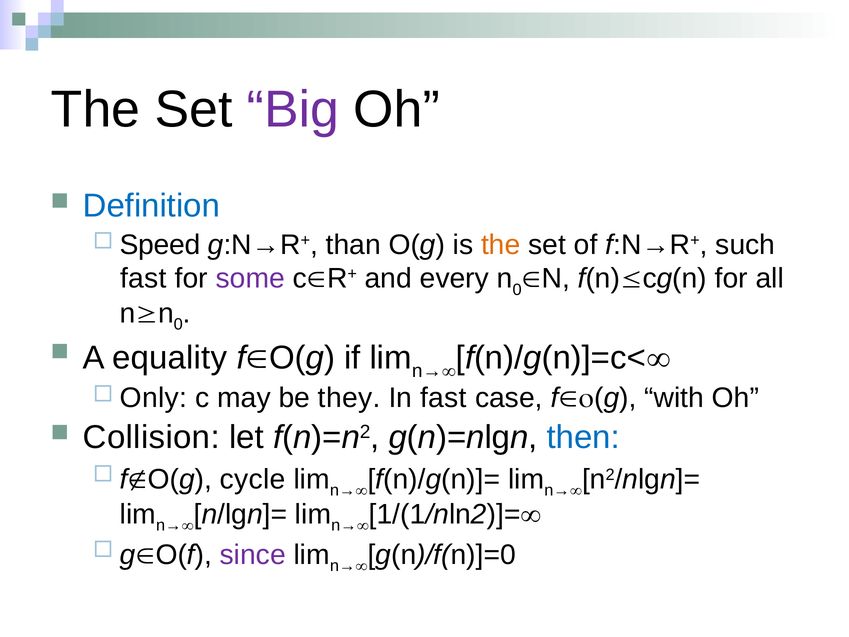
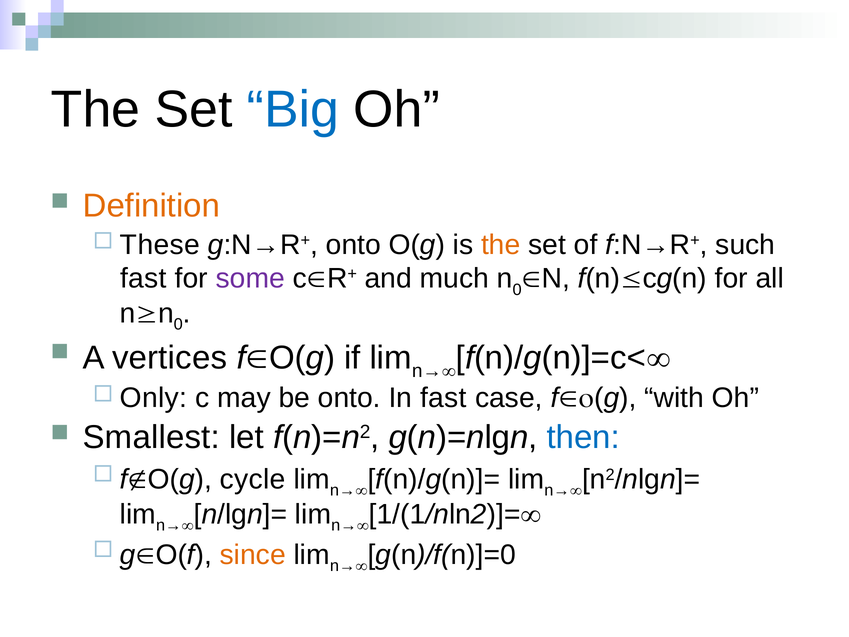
Big colour: purple -> blue
Definition colour: blue -> orange
Speed: Speed -> These
g:N→R+ than: than -> onto
every: every -> much
equality: equality -> vertices
be they: they -> onto
Collision: Collision -> Smallest
since colour: purple -> orange
